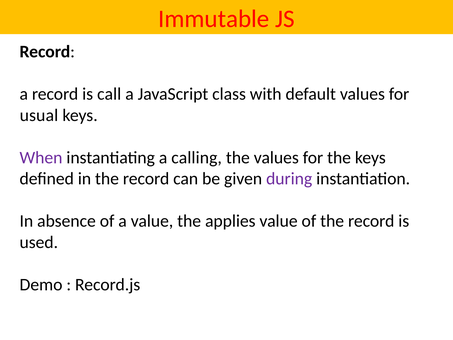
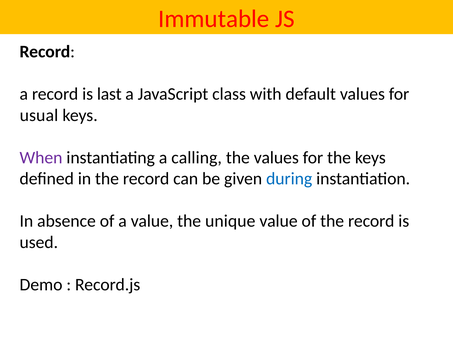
call: call -> last
during colour: purple -> blue
applies: applies -> unique
